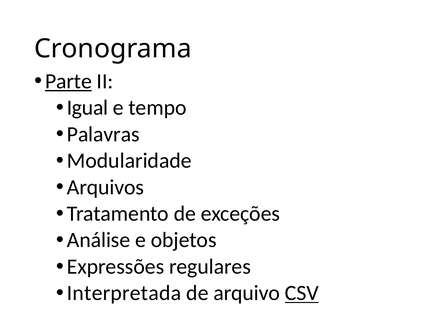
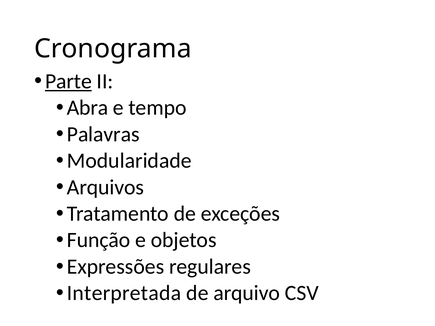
Igual: Igual -> Abra
Análise: Análise -> Função
CSV underline: present -> none
